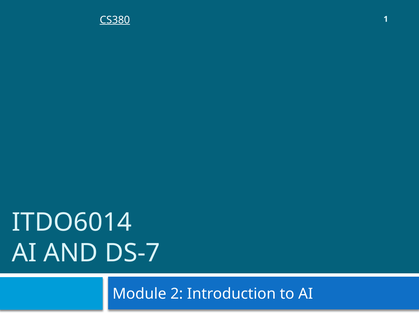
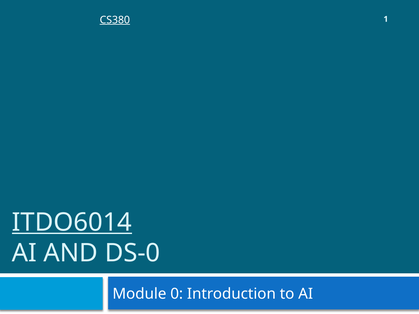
ITDO6014 underline: none -> present
DS-7: DS-7 -> DS-0
2: 2 -> 0
